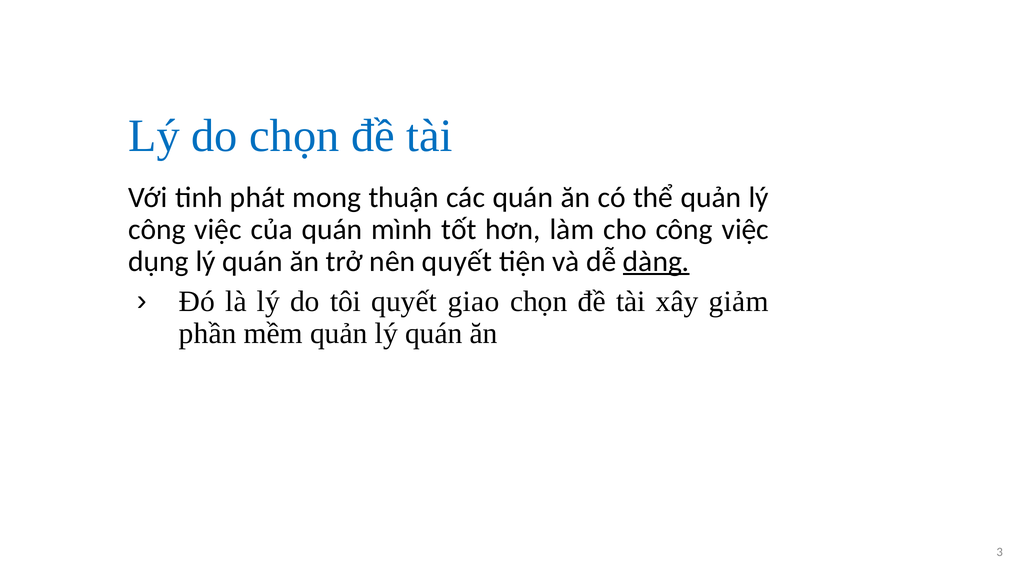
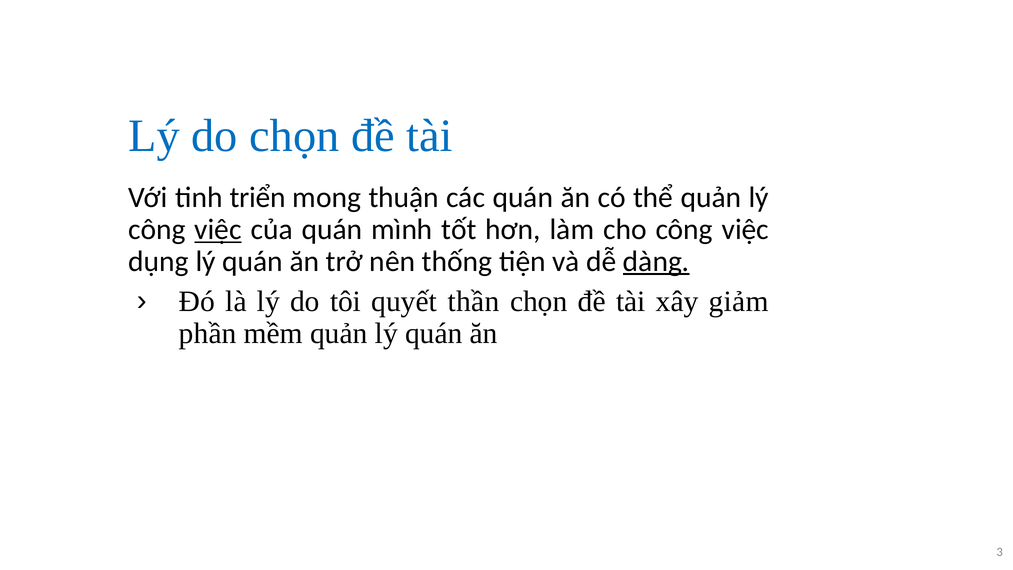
phát: phát -> triển
việc at (218, 229) underline: none -> present
nên quyết: quyết -> thống
giao: giao -> thần
